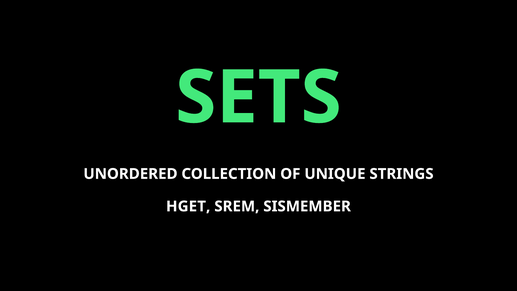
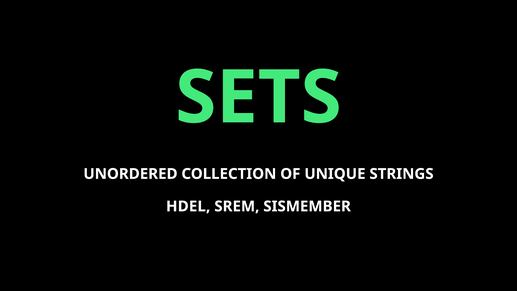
HGET: HGET -> HDEL
